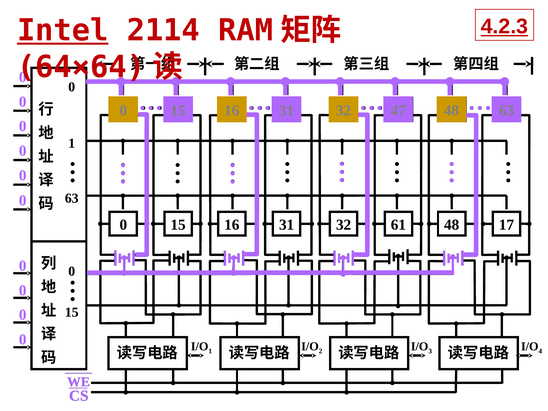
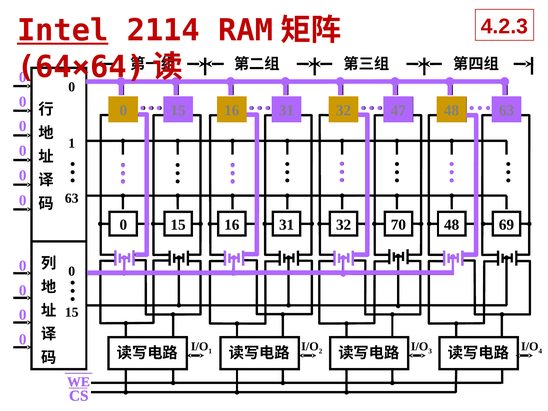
4.2.3 underline: present -> none
61: 61 -> 70
17: 17 -> 69
